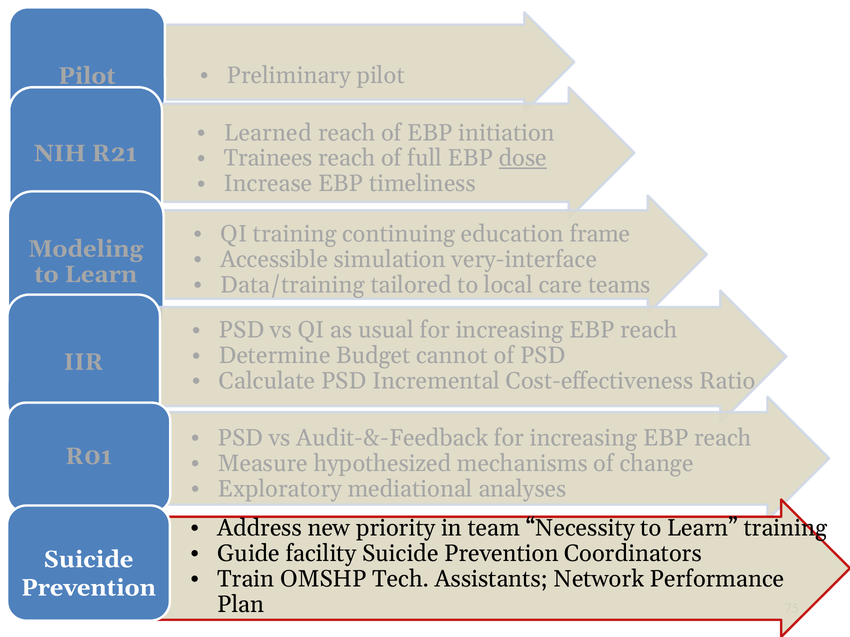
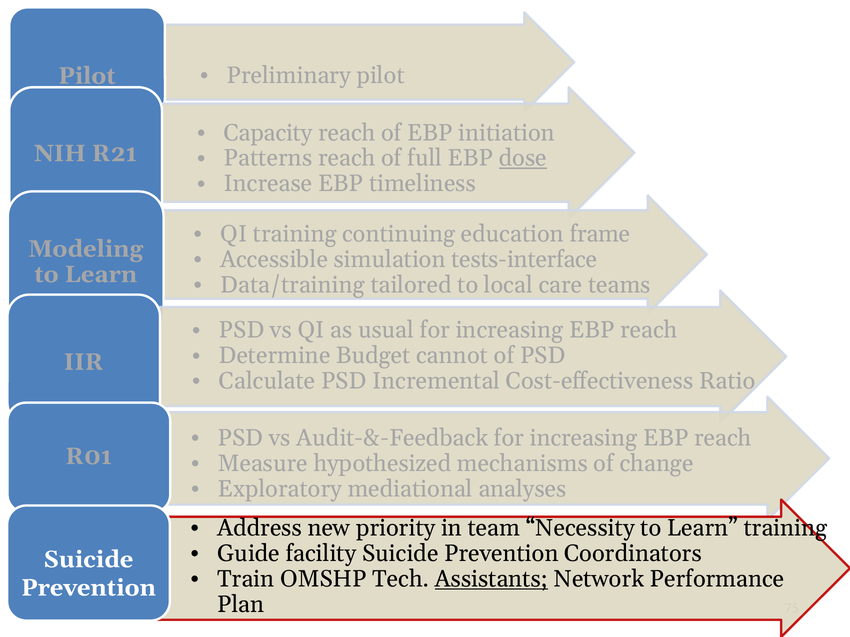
Learned: Learned -> Capacity
Trainees: Trainees -> Patterns
very-interface: very-interface -> tests-interface
Assistants underline: none -> present
